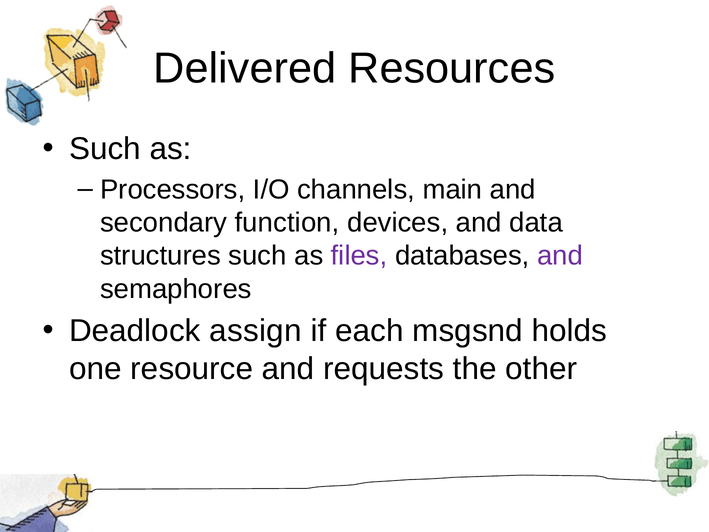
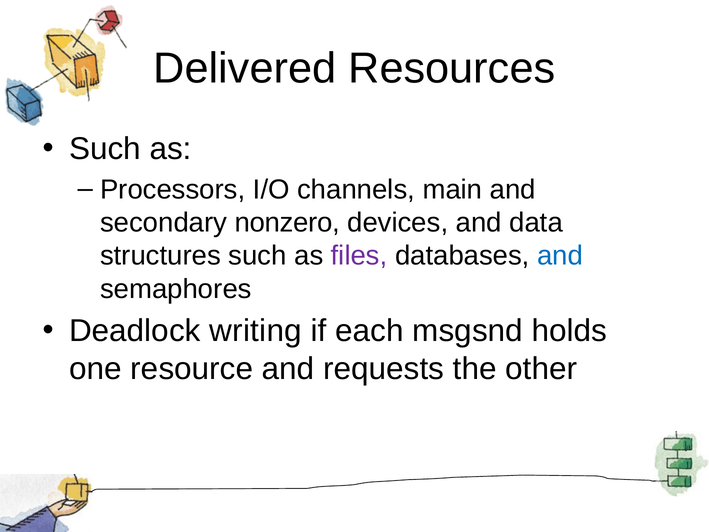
function: function -> nonzero
and at (560, 256) colour: purple -> blue
assign: assign -> writing
